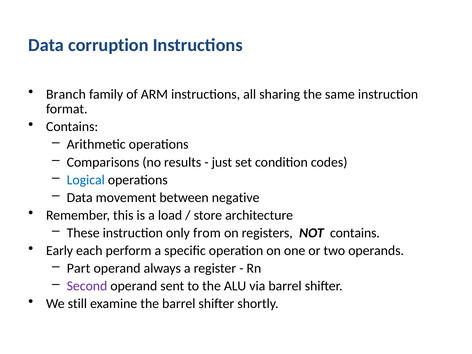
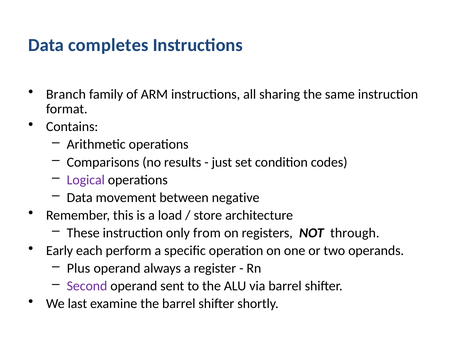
corruption: corruption -> completes
Logical colour: blue -> purple
NOT contains: contains -> through
Part: Part -> Plus
still: still -> last
